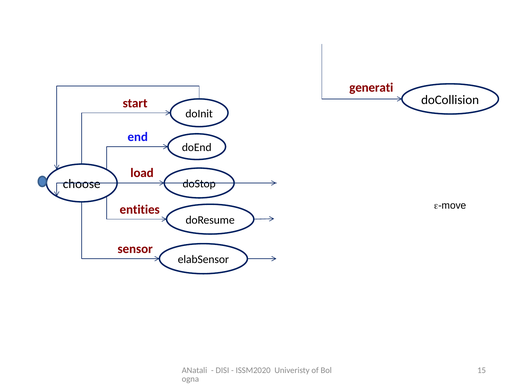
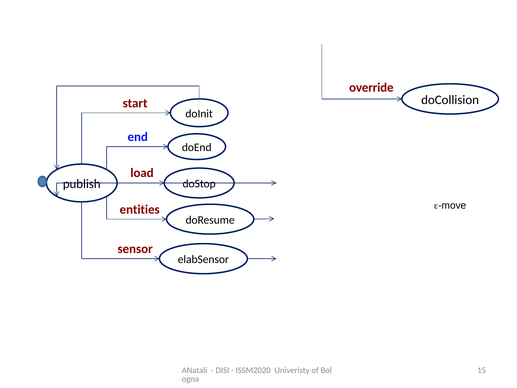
generati: generati -> override
choose: choose -> publish
